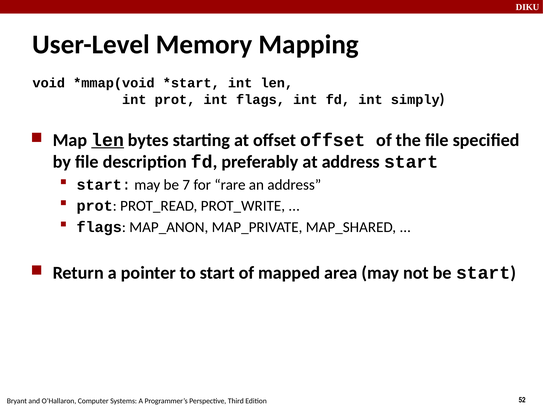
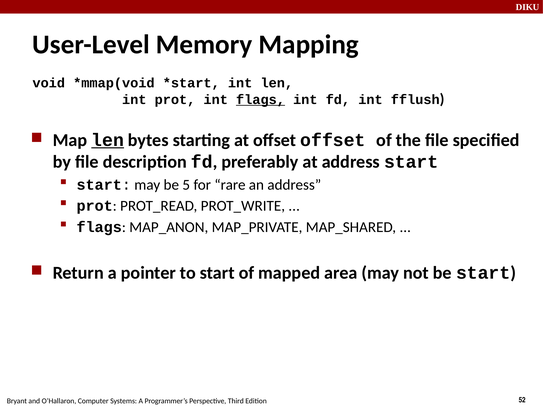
flags at (261, 100) underline: none -> present
simply: simply -> fflush
7: 7 -> 5
